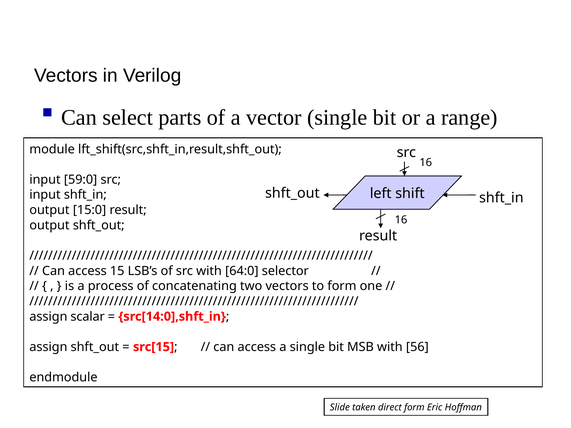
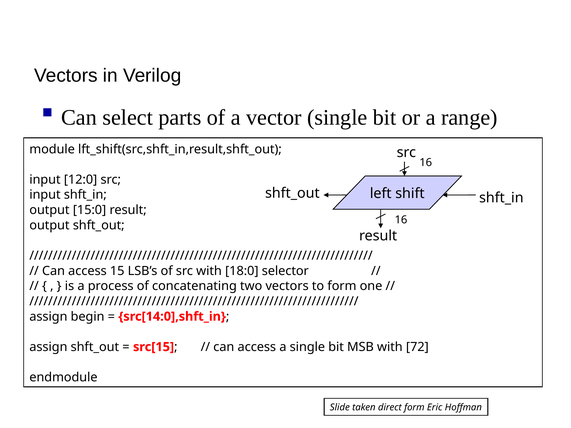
59:0: 59:0 -> 12:0
64:0: 64:0 -> 18:0
scalar: scalar -> begin
56: 56 -> 72
